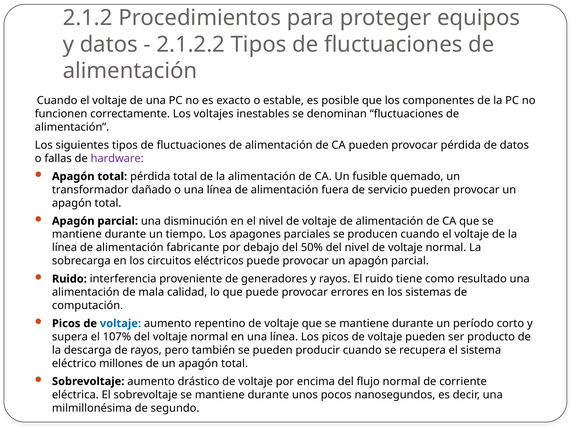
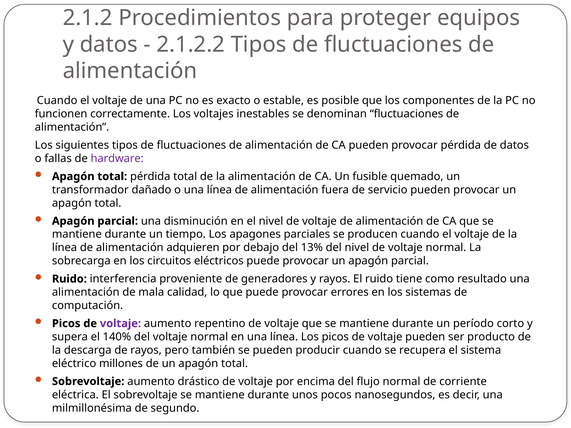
fabricante: fabricante -> adquieren
50%: 50% -> 13%
voltaje at (120, 324) colour: blue -> purple
107%: 107% -> 140%
